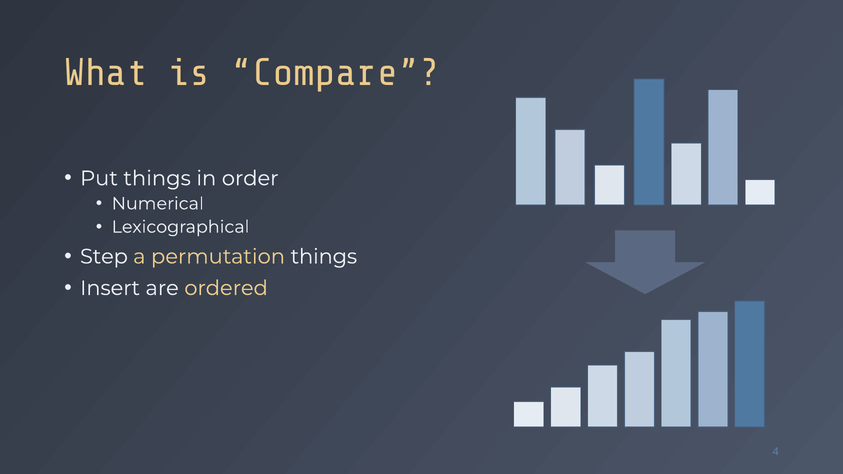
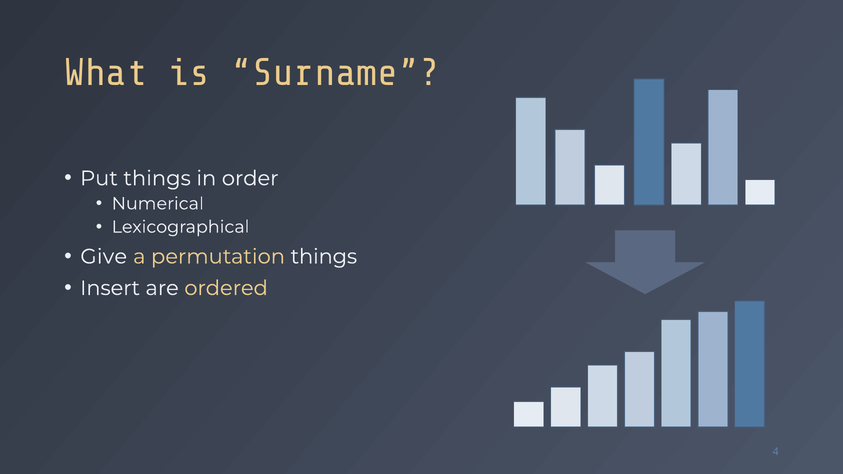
Compare: Compare -> Surname
Step: Step -> Give
